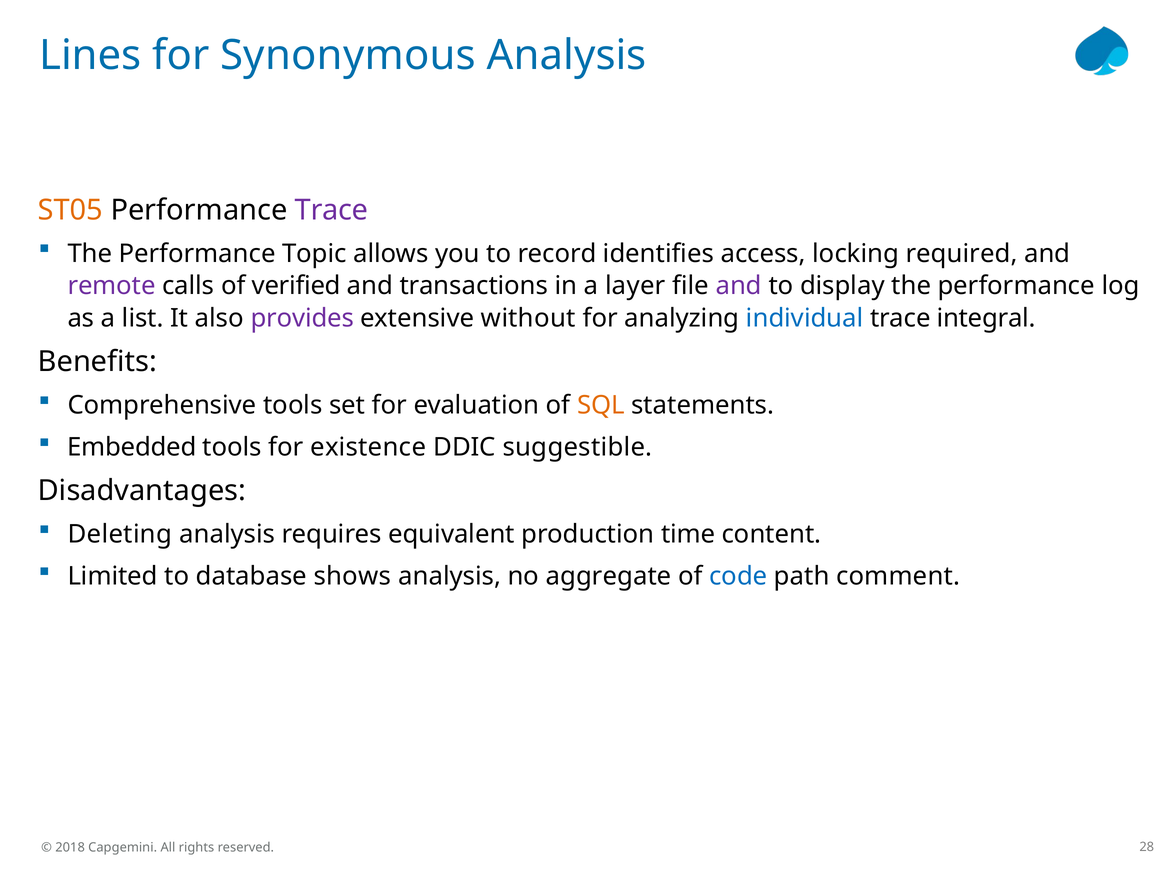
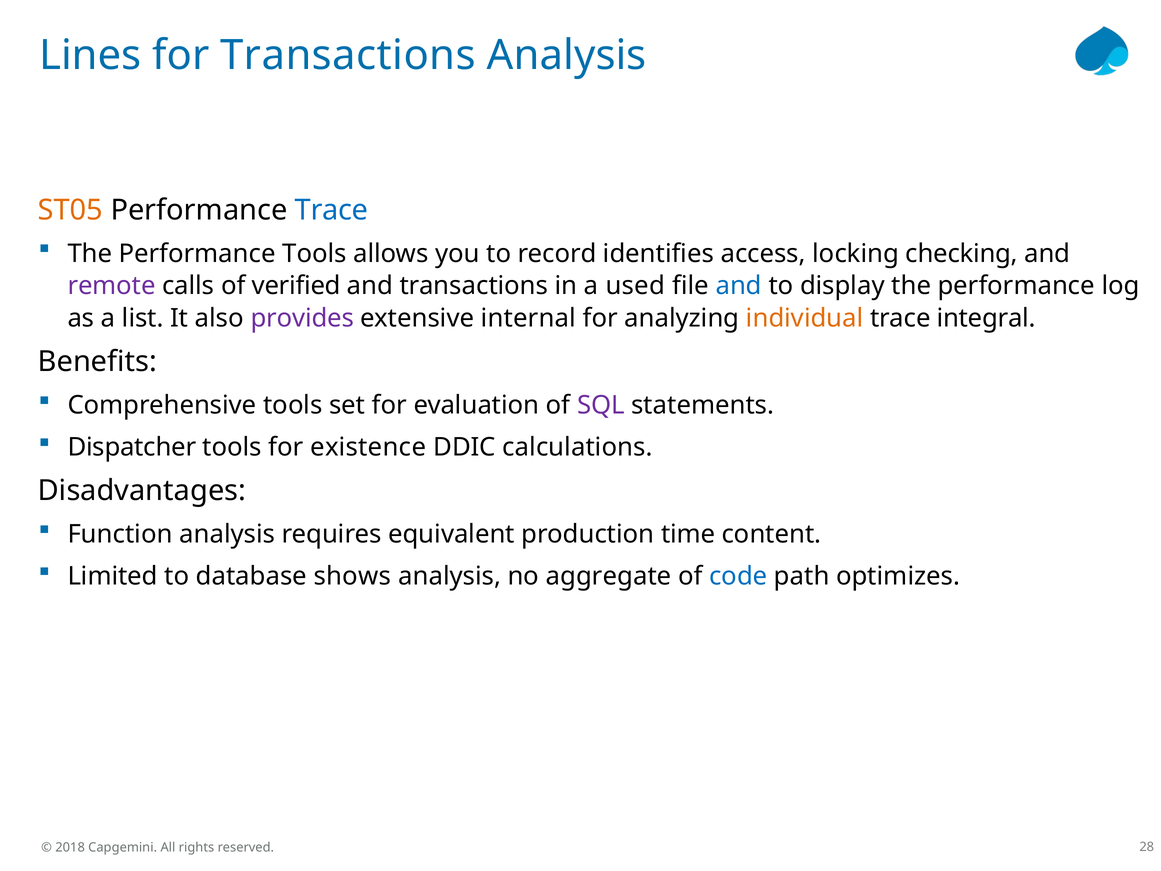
for Synonymous: Synonymous -> Transactions
Trace at (331, 210) colour: purple -> blue
Performance Topic: Topic -> Tools
required: required -> checking
layer: layer -> used
and at (739, 286) colour: purple -> blue
without: without -> internal
individual colour: blue -> orange
SQL colour: orange -> purple
Embedded: Embedded -> Dispatcher
suggestible: suggestible -> calculations
Deleting: Deleting -> Function
comment: comment -> optimizes
